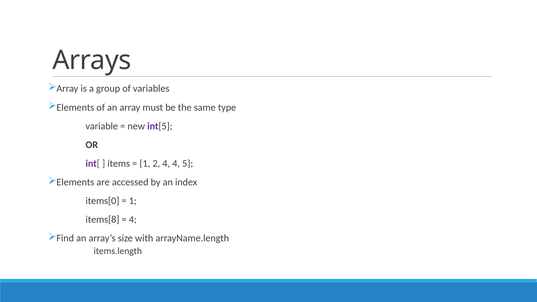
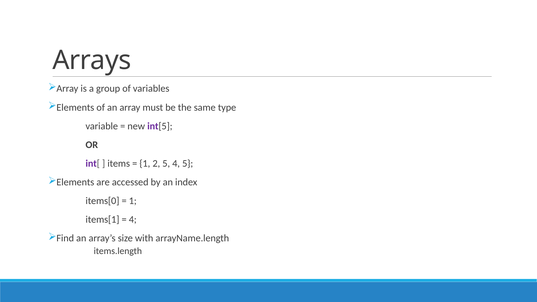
2 4: 4 -> 5
items[8: items[8 -> items[1
